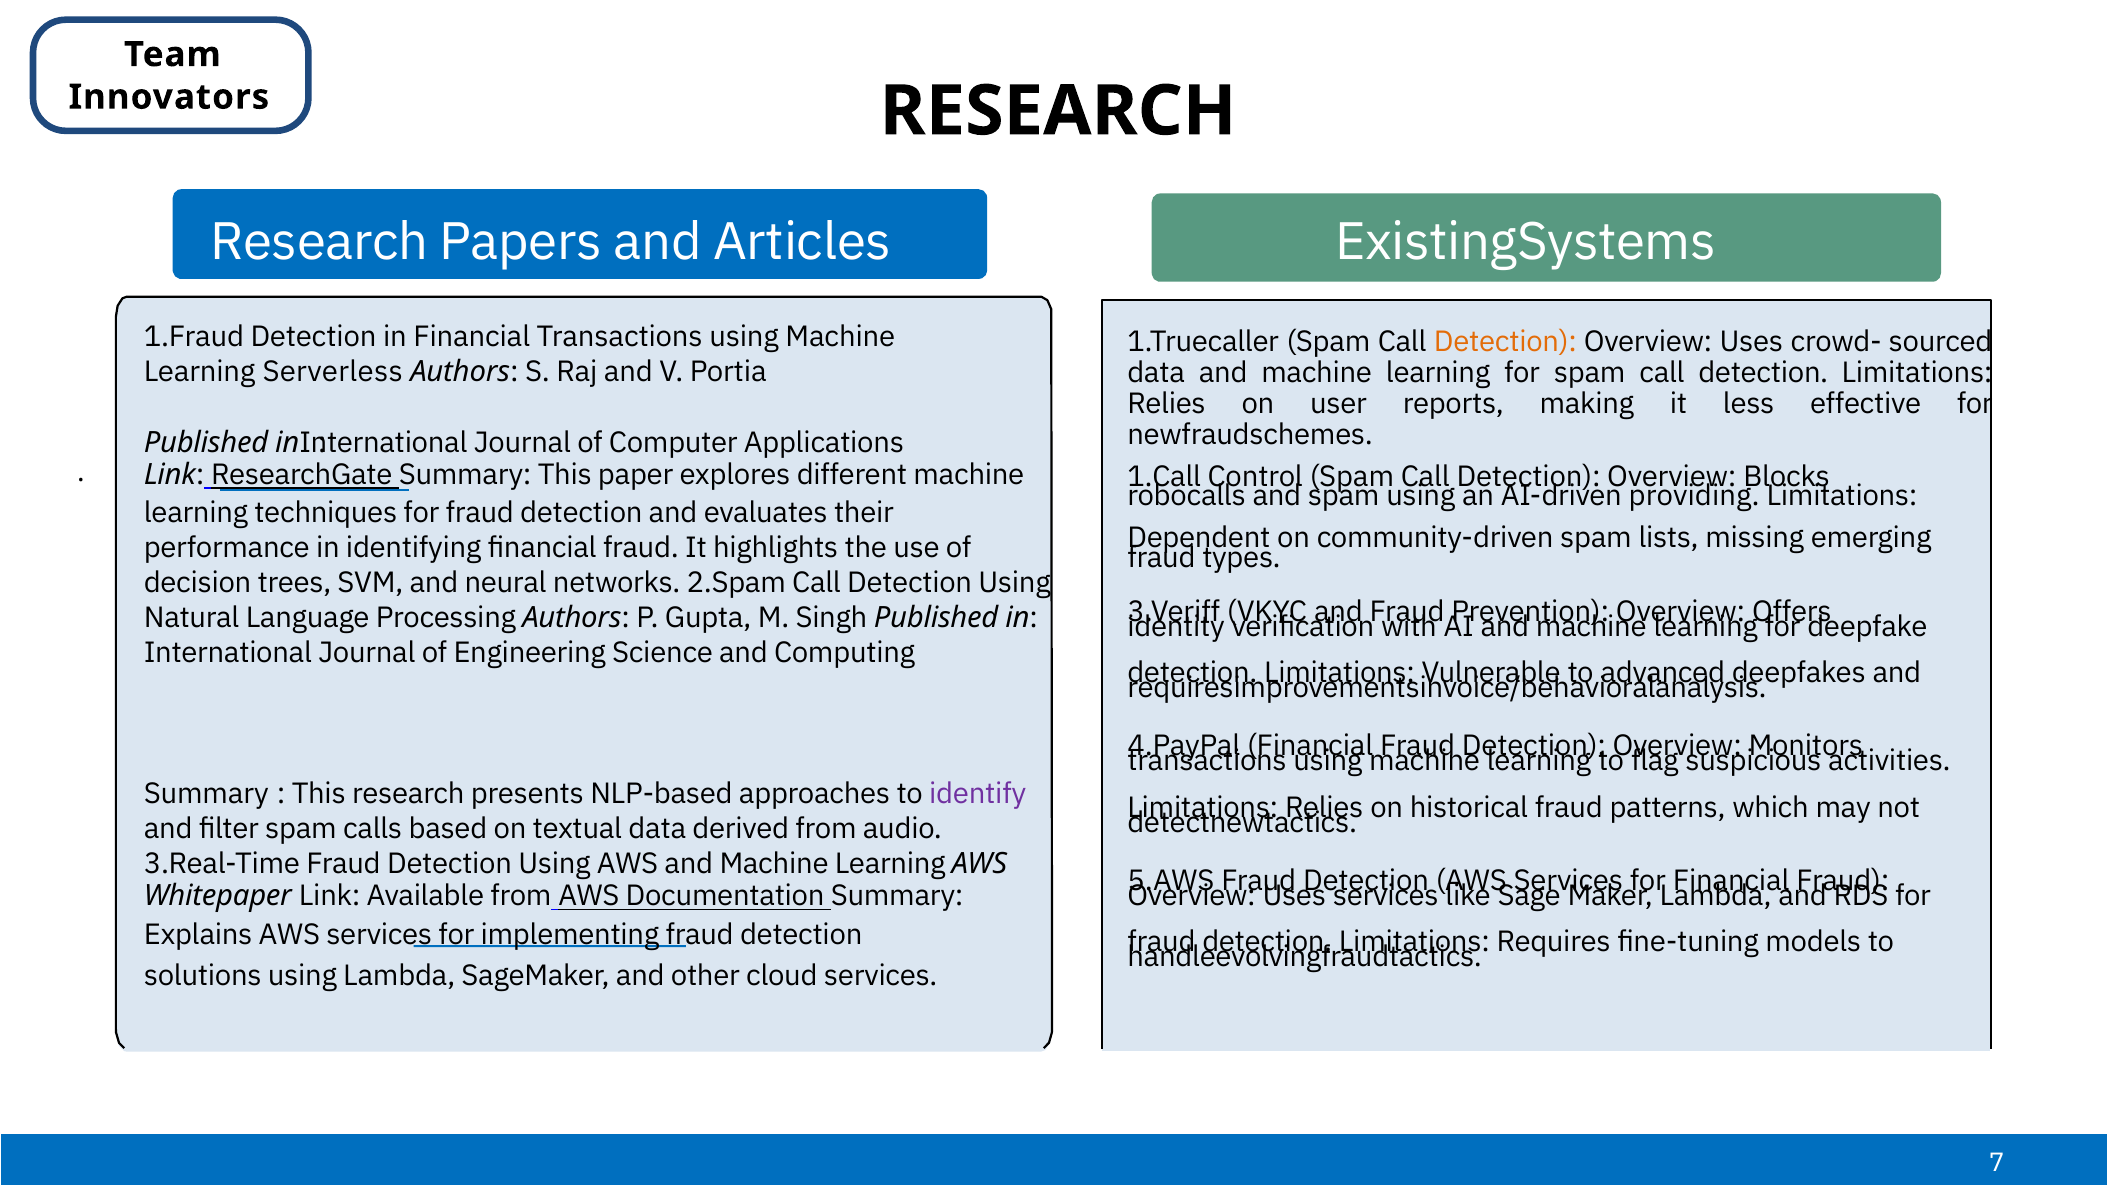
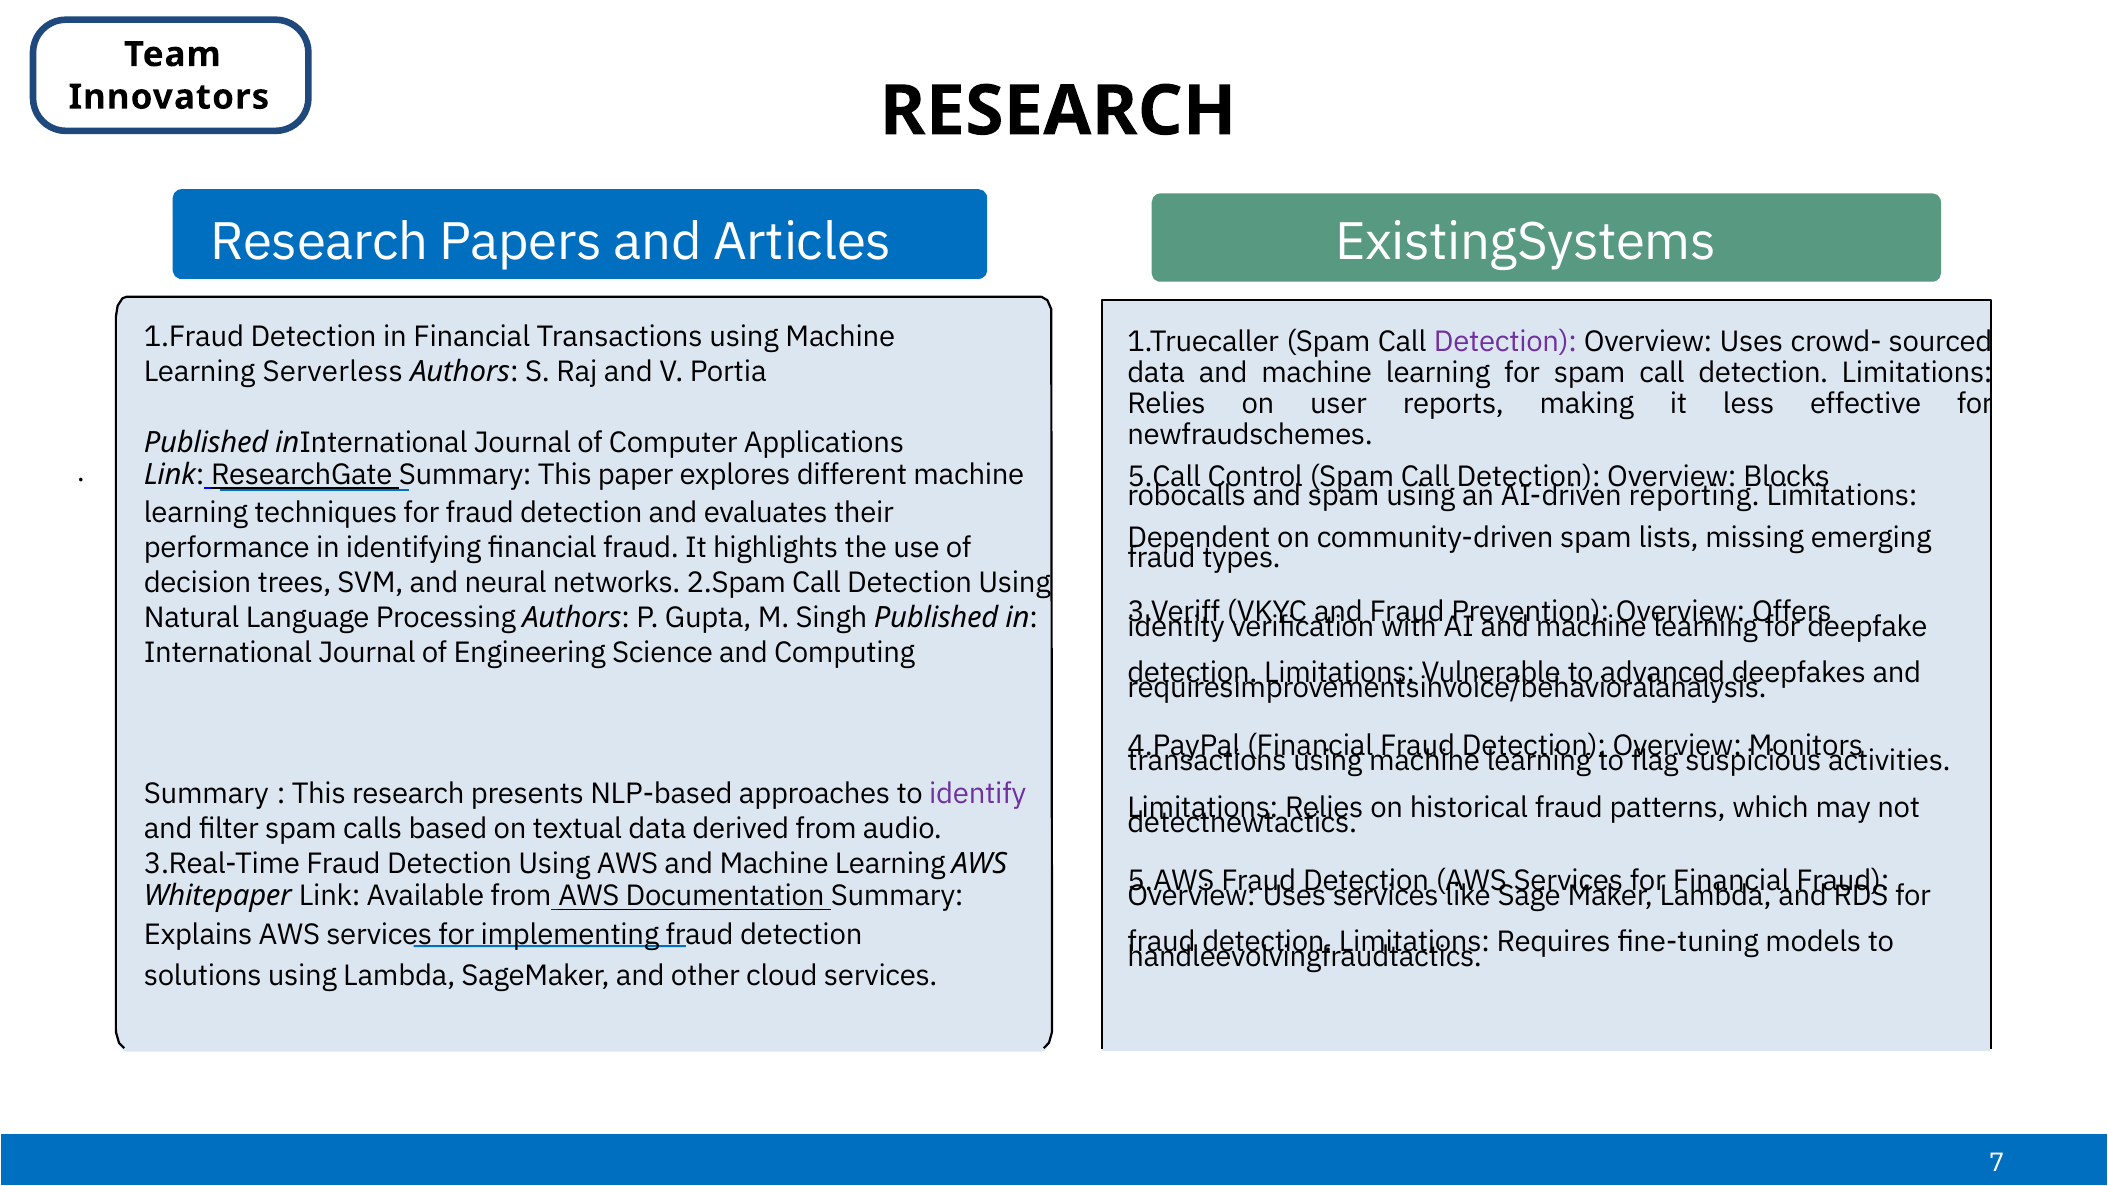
Detection at (1505, 342) colour: orange -> purple
1.Call: 1.Call -> 5.Call
providing: providing -> reporting
